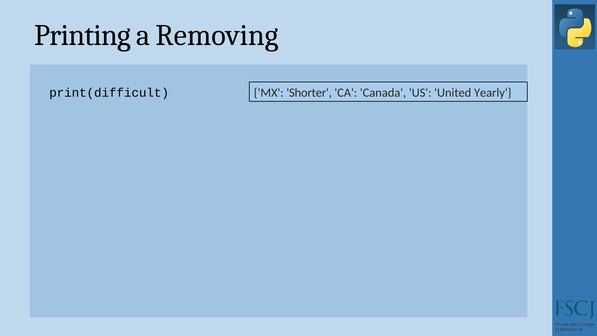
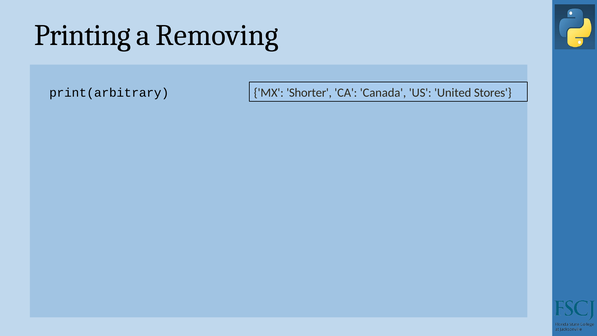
print(difficult: print(difficult -> print(arbitrary
Yearly: Yearly -> Stores
